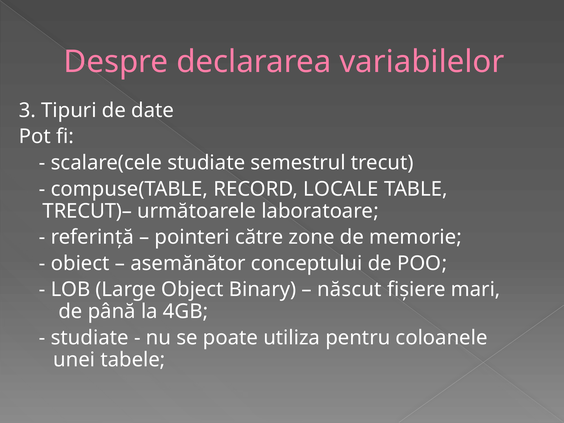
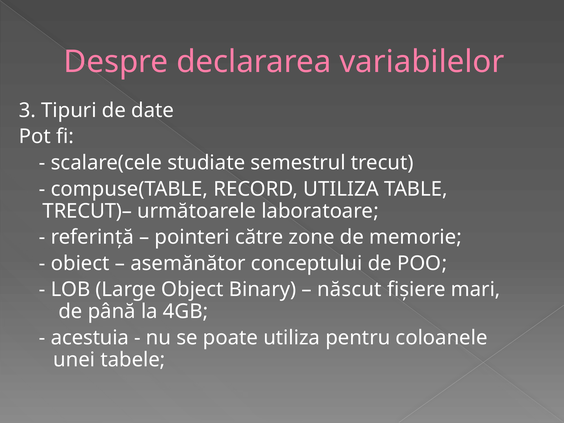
RECORD LOCALE: LOCALE -> UTILIZA
studiate at (90, 338): studiate -> acestuia
